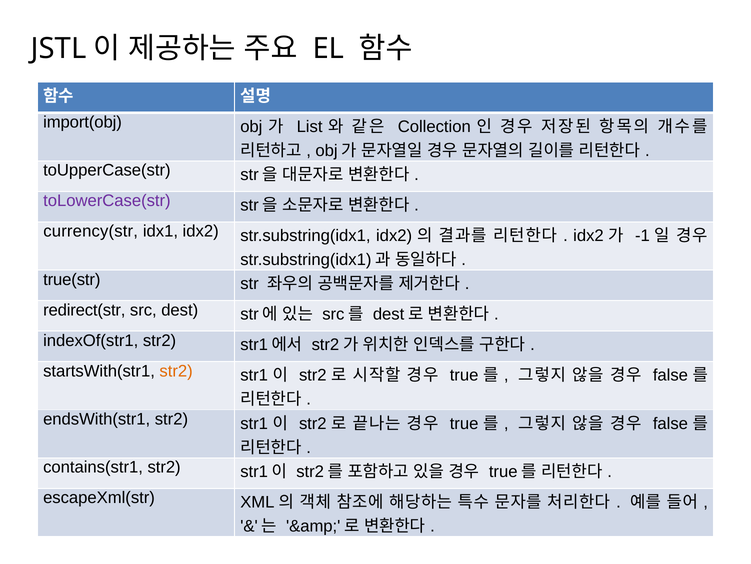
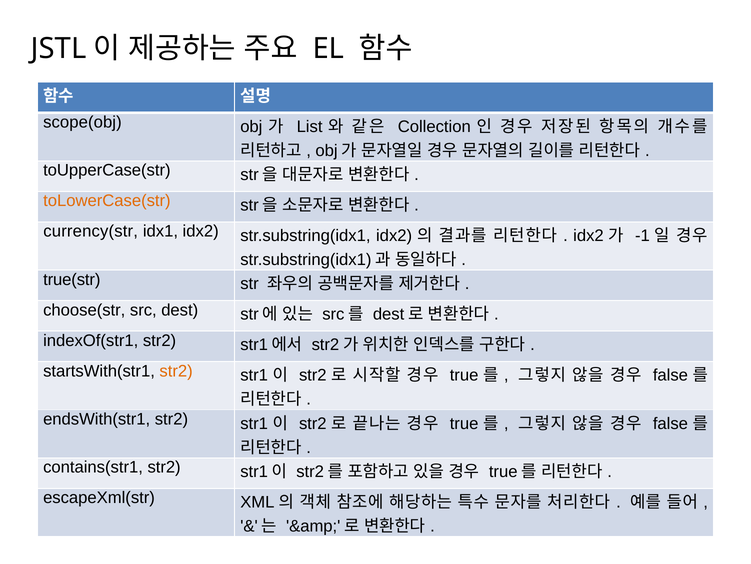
import(obj: import(obj -> scope(obj
toLowerCase(str colour: purple -> orange
redirect(str: redirect(str -> choose(str
